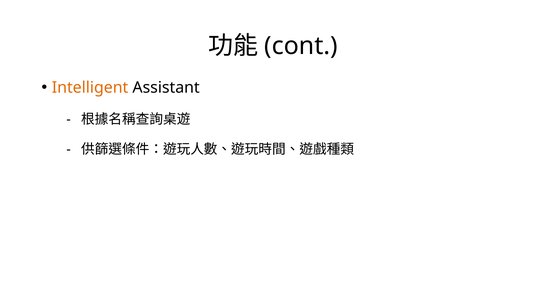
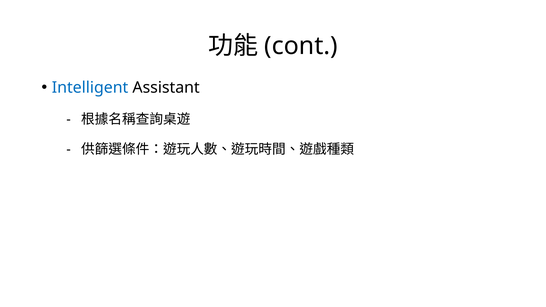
Intelligent colour: orange -> blue
